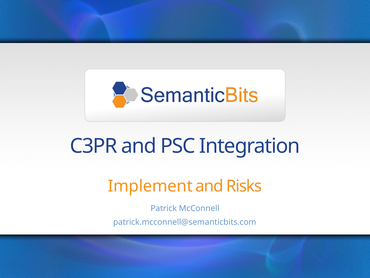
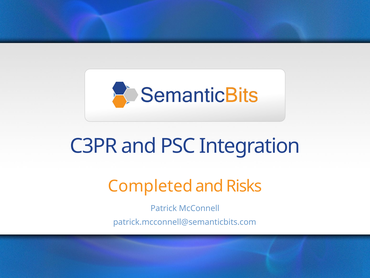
Implement: Implement -> Completed
